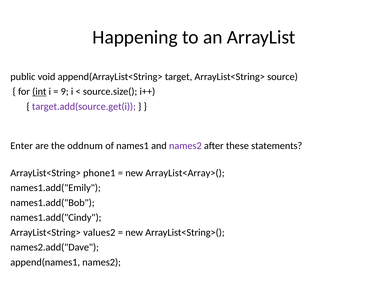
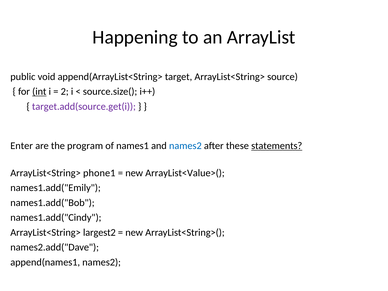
9: 9 -> 2
oddnum: oddnum -> program
names2 at (185, 146) colour: purple -> blue
statements underline: none -> present
ArrayList<Array>(: ArrayList<Array>( -> ArrayList<Value>(
values2: values2 -> largest2
